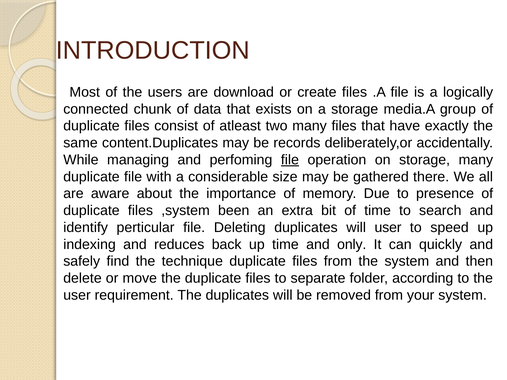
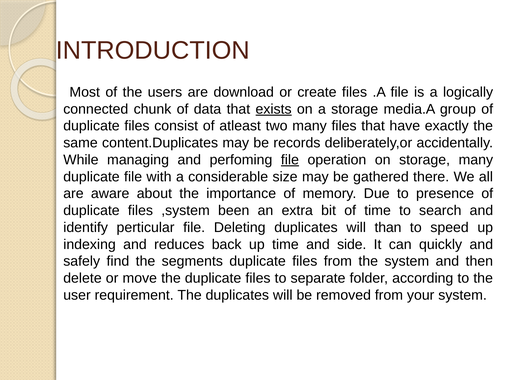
exists underline: none -> present
will user: user -> than
only: only -> side
technique: technique -> segments
